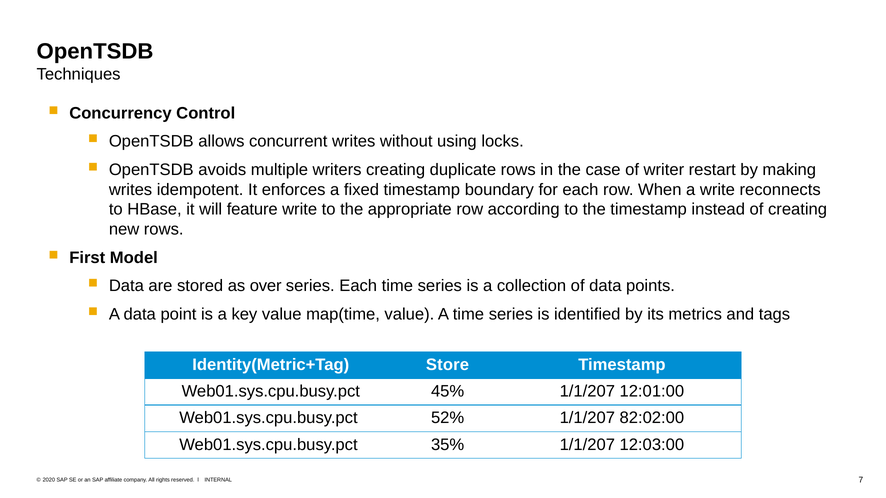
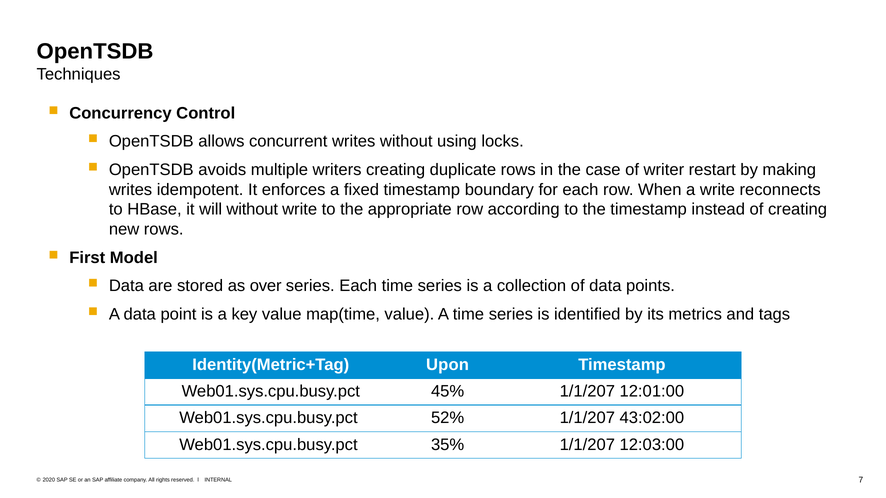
will feature: feature -> without
Store: Store -> Upon
82:02:00: 82:02:00 -> 43:02:00
